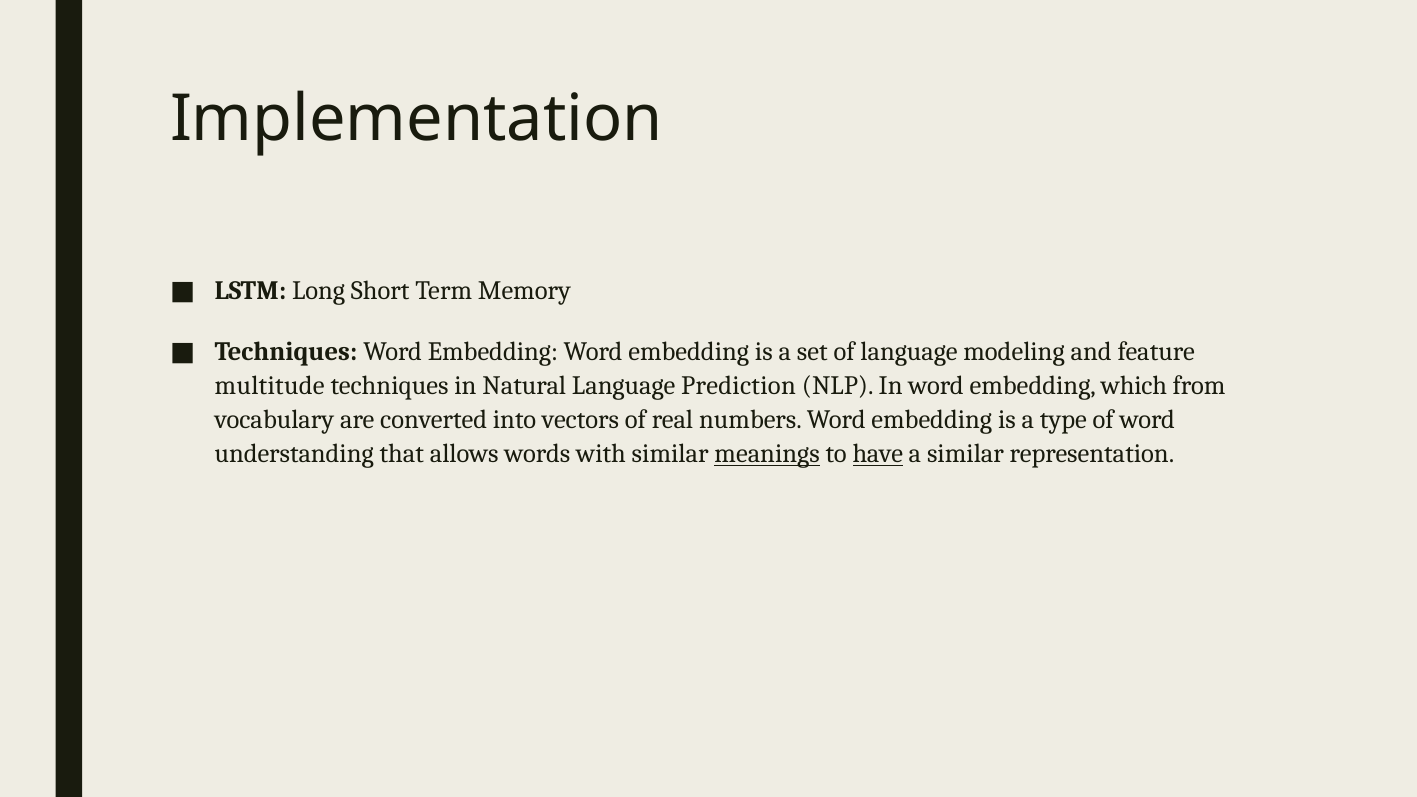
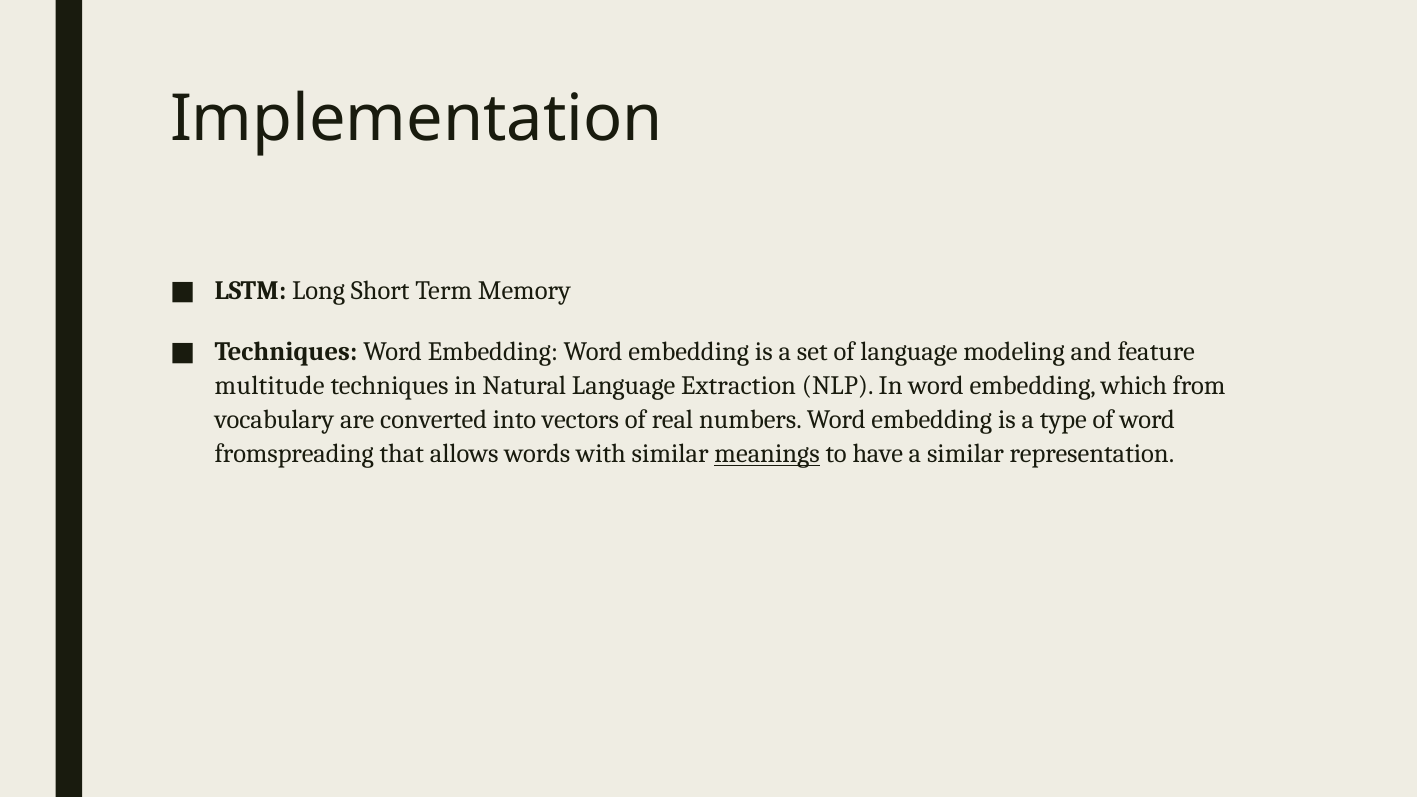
Prediction: Prediction -> Extraction
understanding: understanding -> fromspreading
have underline: present -> none
